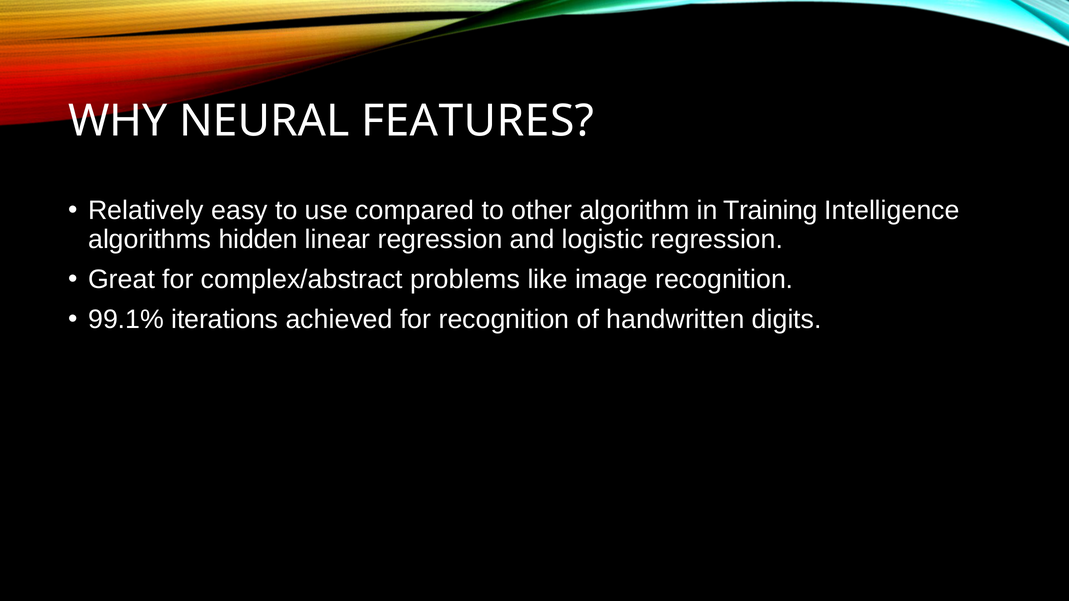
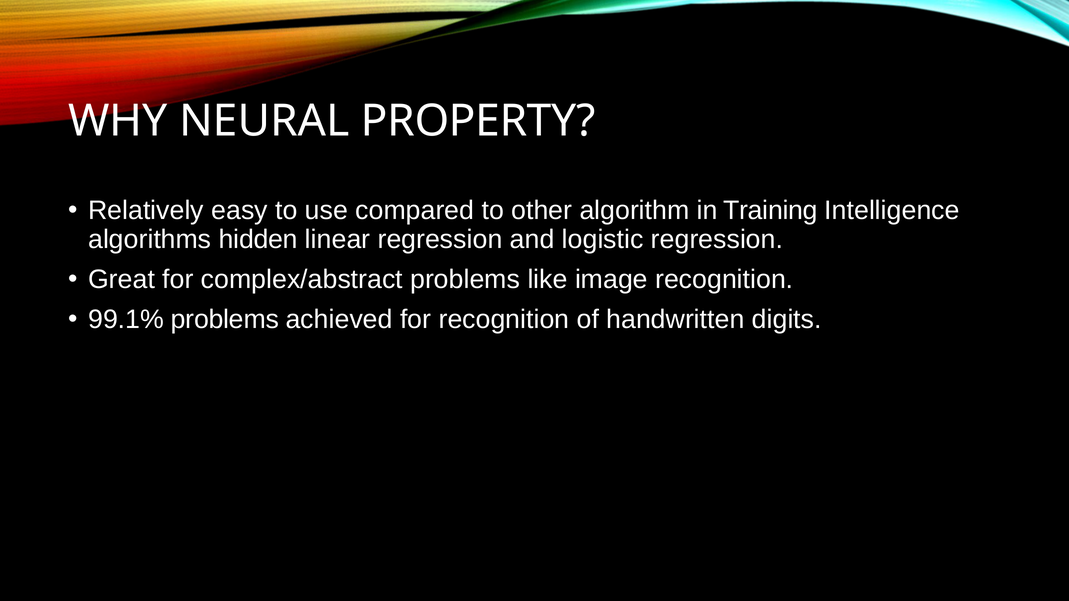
FEATURES: FEATURES -> PROPERTY
99.1% iterations: iterations -> problems
